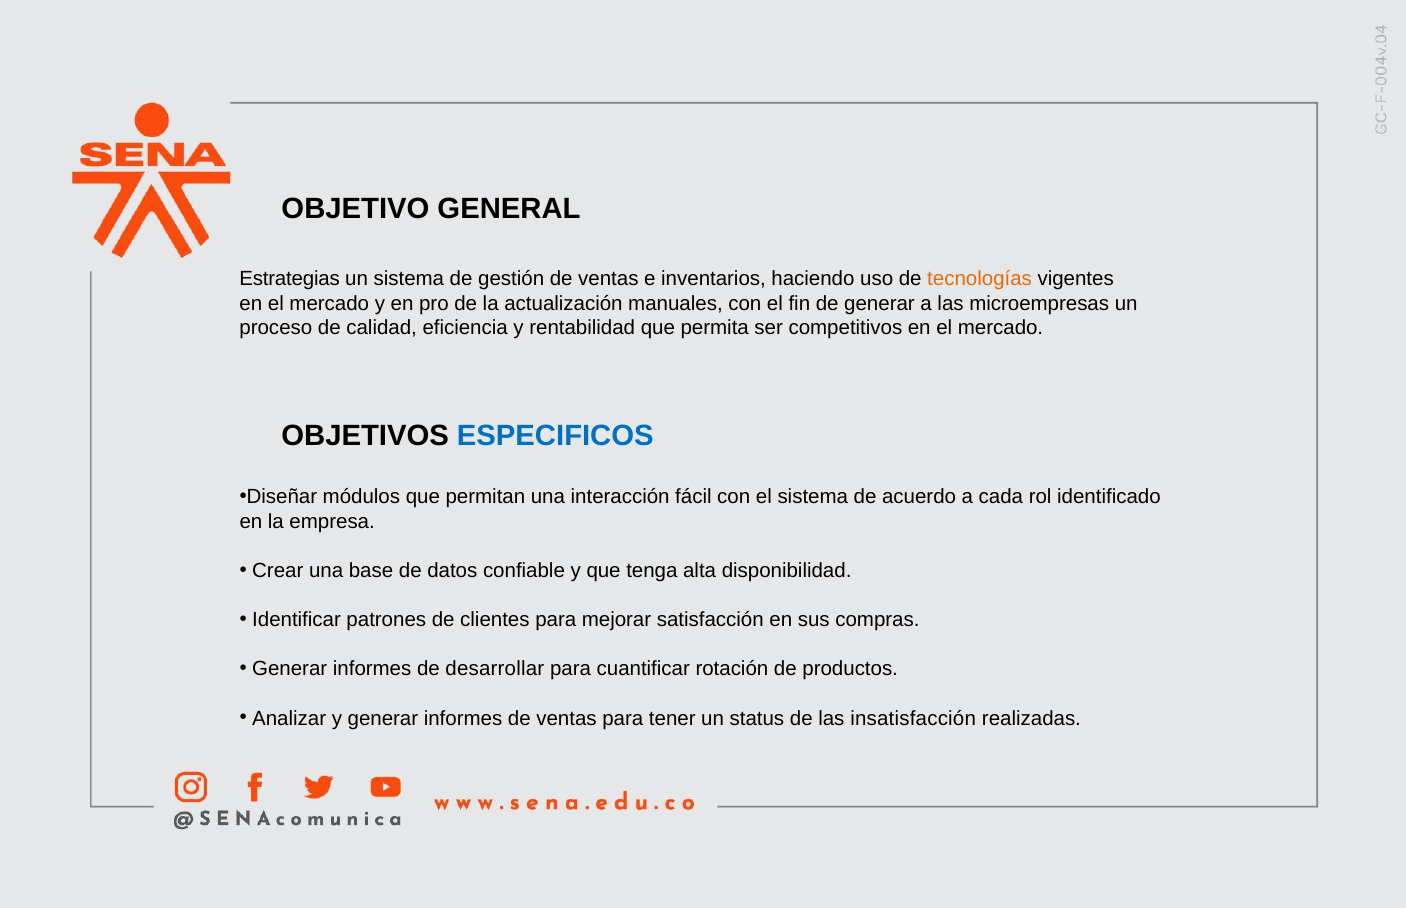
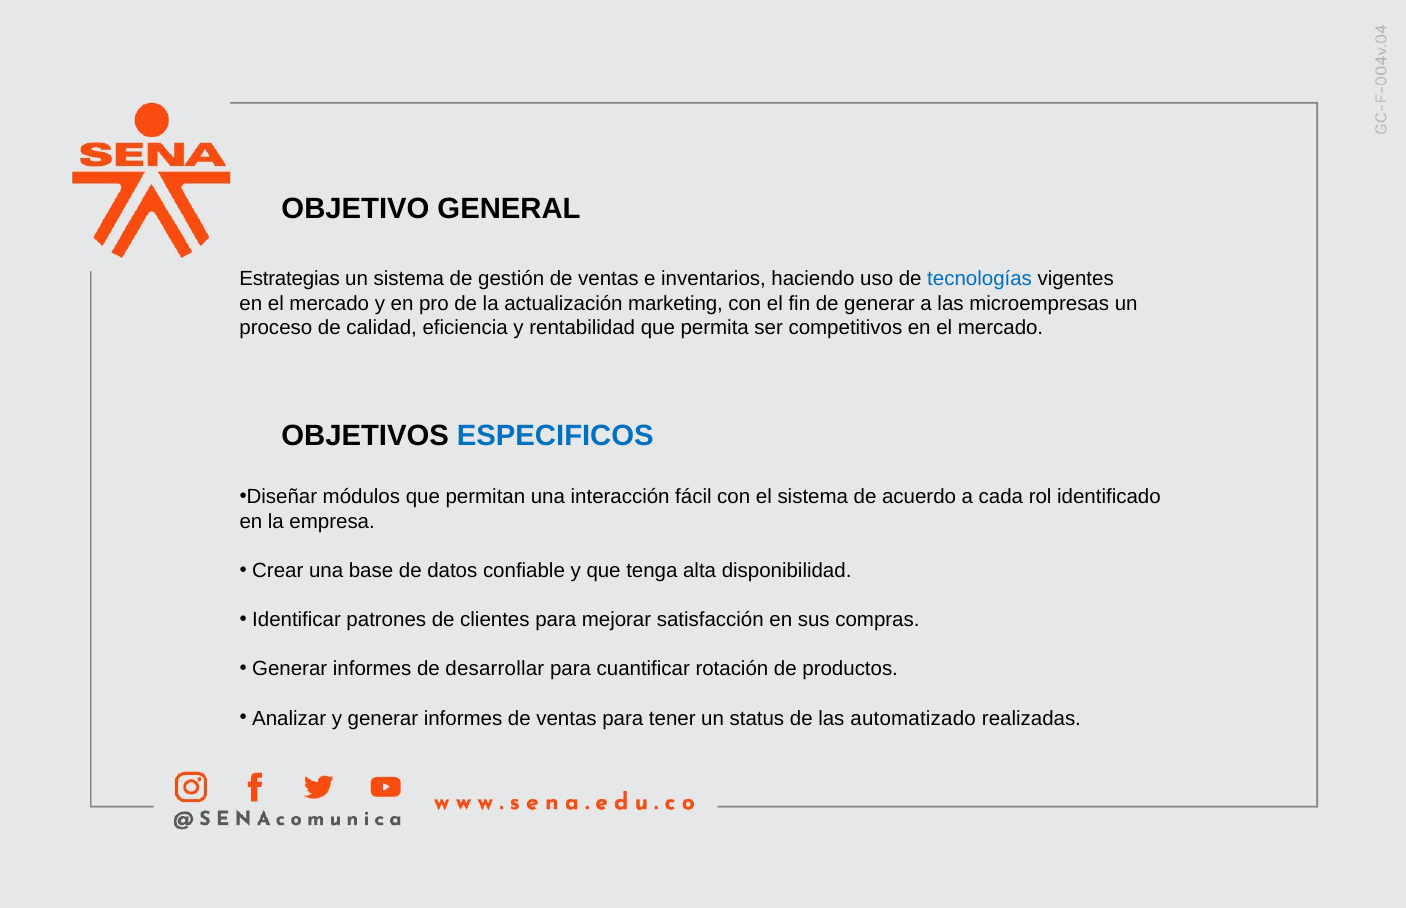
tecnologías colour: orange -> blue
manuales: manuales -> marketing
insatisfacción: insatisfacción -> automatizado
